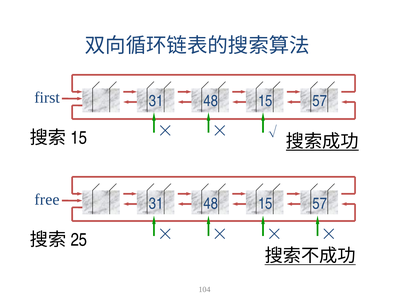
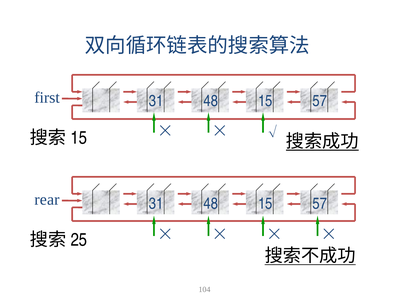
free: free -> rear
